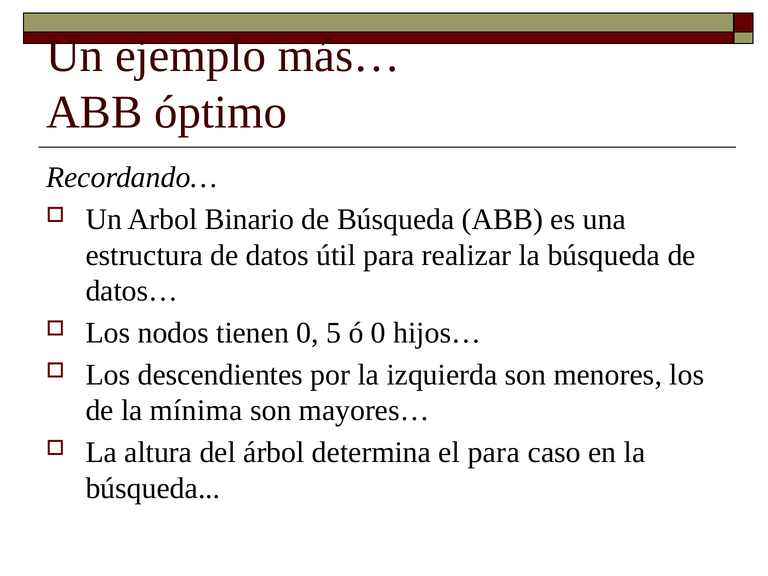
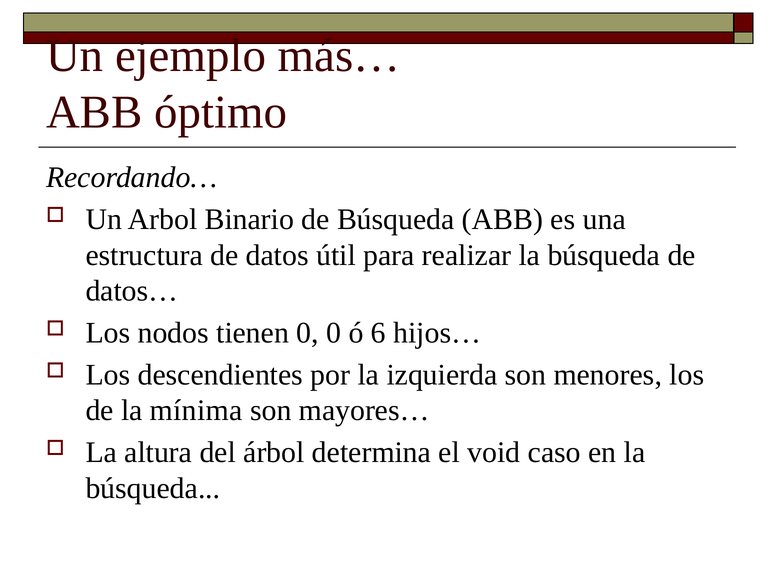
0 5: 5 -> 0
ó 0: 0 -> 6
el para: para -> void
